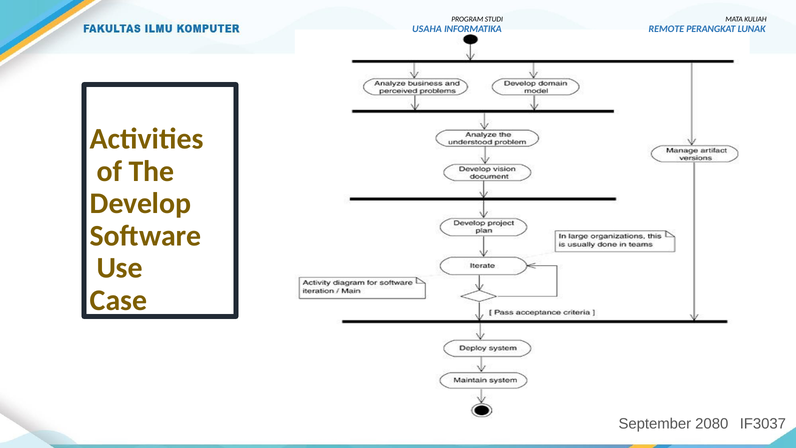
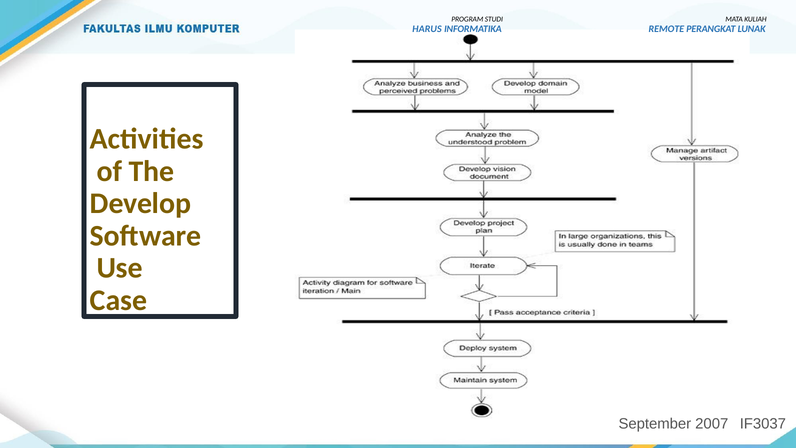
USAHA: USAHA -> HARUS
2080: 2080 -> 2007
